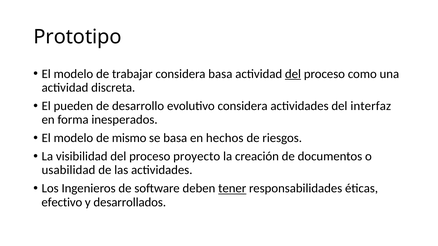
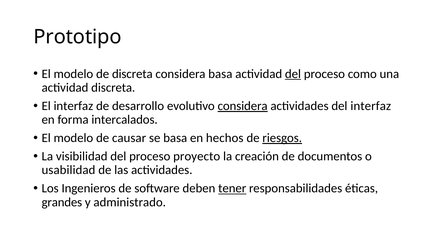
de trabajar: trabajar -> discreta
El pueden: pueden -> interfaz
considera at (243, 106) underline: none -> present
inesperados: inesperados -> intercalados
mismo: mismo -> causar
riesgos underline: none -> present
efectivo: efectivo -> grandes
desarrollados: desarrollados -> administrado
